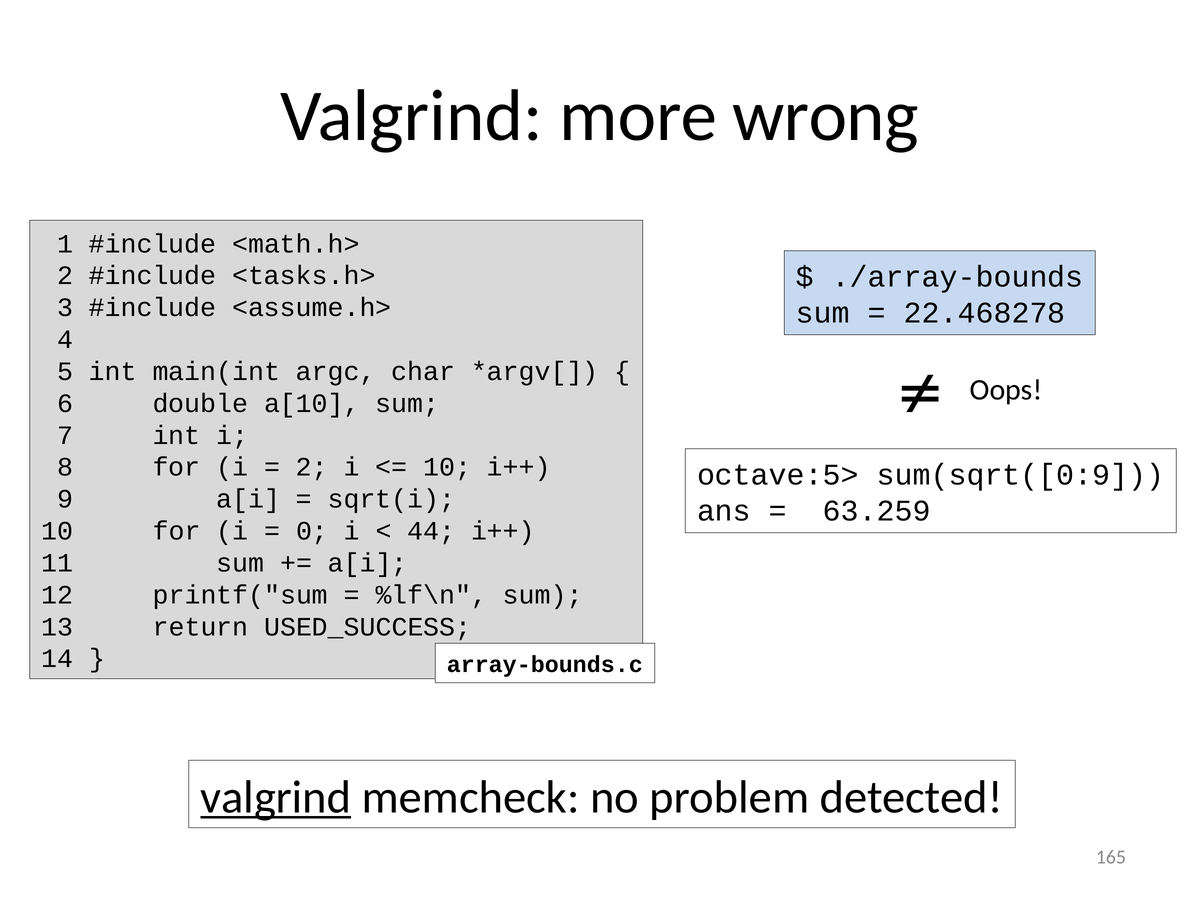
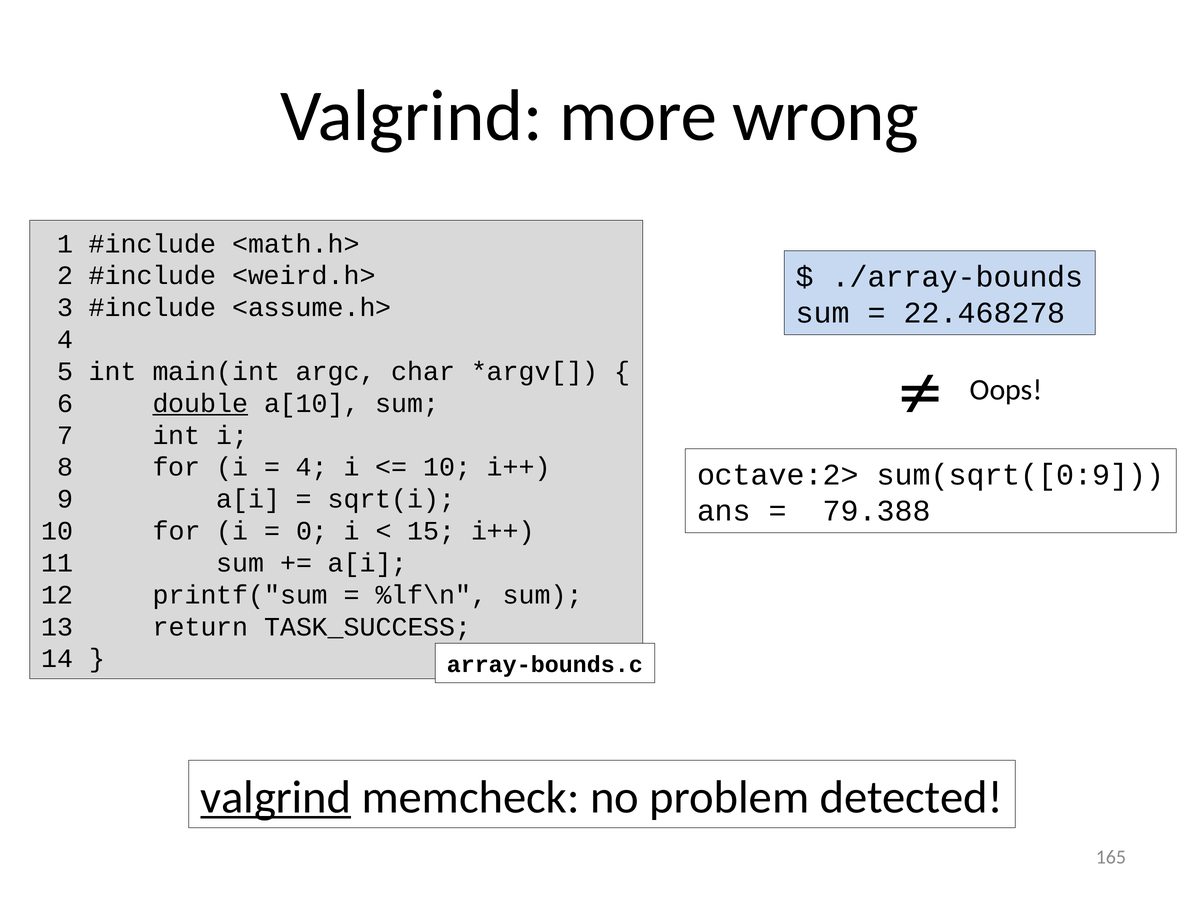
<tasks.h>: <tasks.h> -> <weird.h>
double underline: none -> present
2 at (312, 467): 2 -> 4
octave:5>: octave:5> -> octave:2>
63.259: 63.259 -> 79.388
44: 44 -> 15
USED_SUCCESS: USED_SUCCESS -> TASK_SUCCESS
